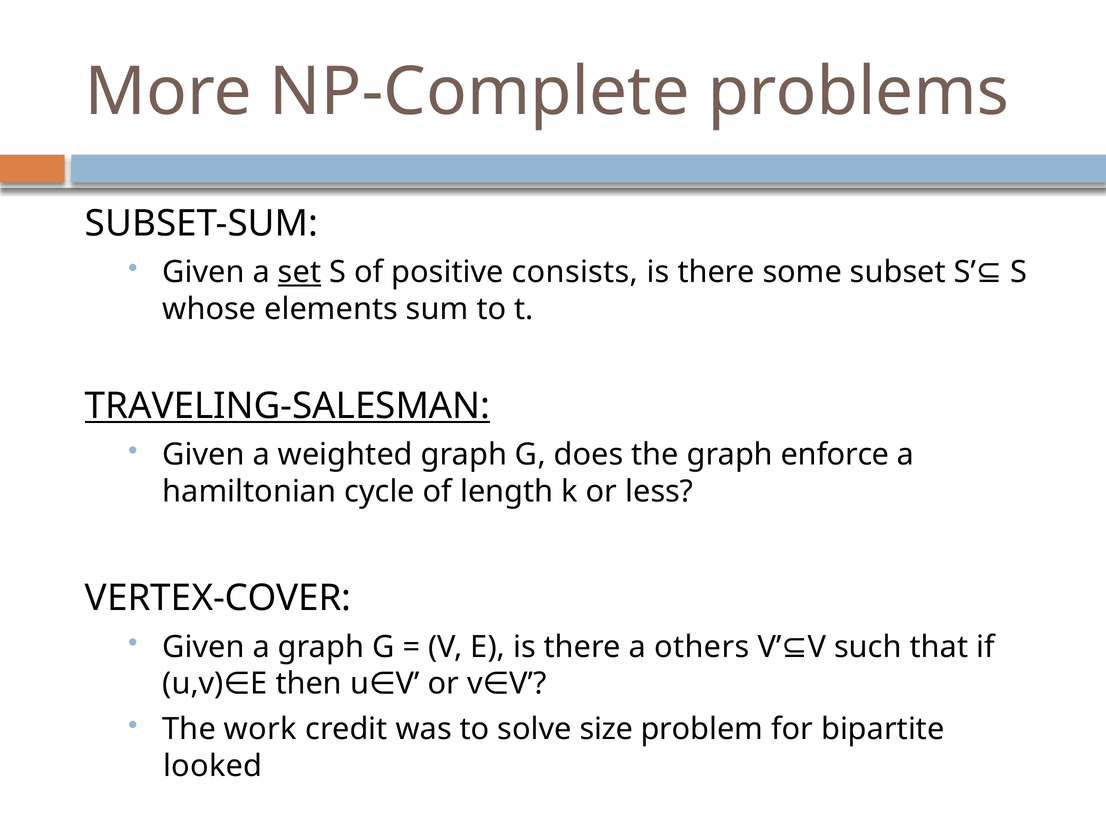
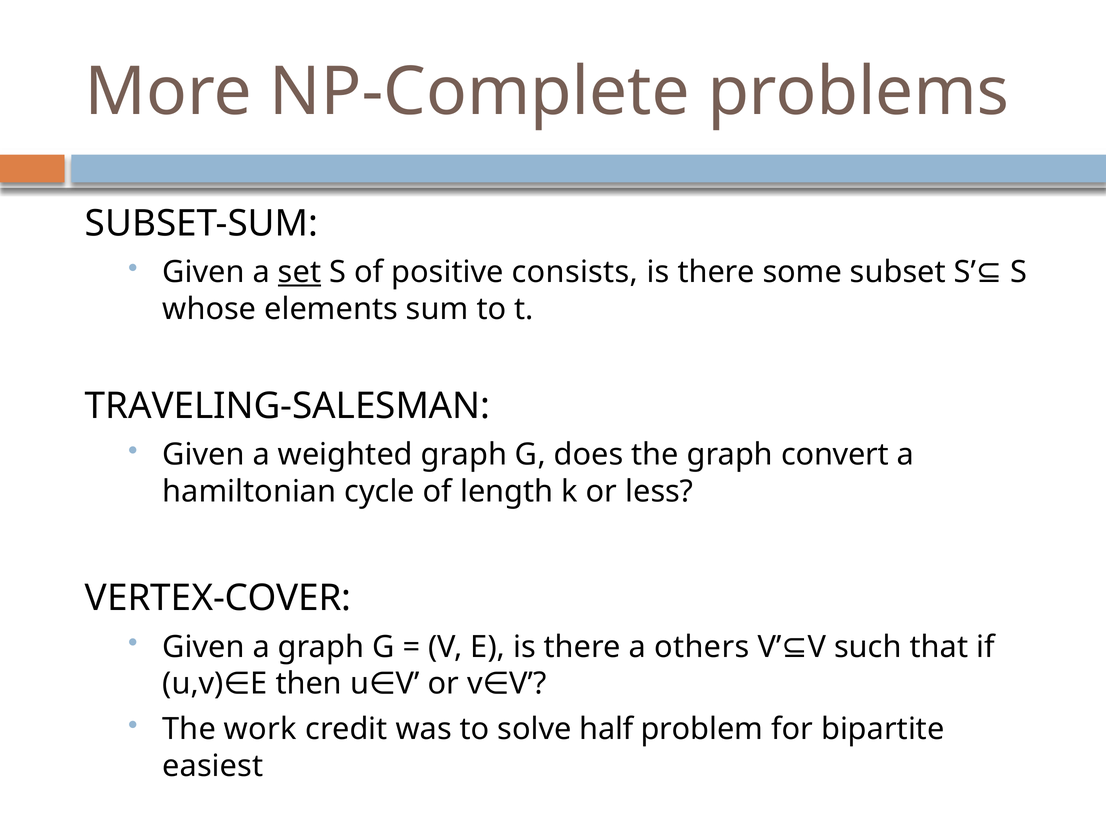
TRAVELING-SALESMAN underline: present -> none
enforce: enforce -> convert
size: size -> half
looked: looked -> easiest
